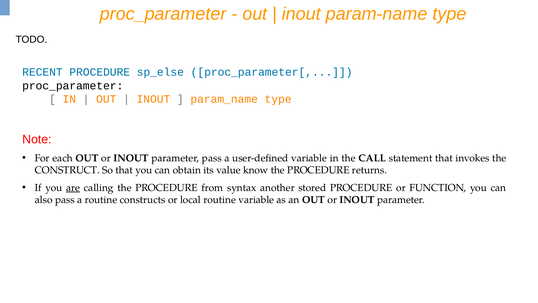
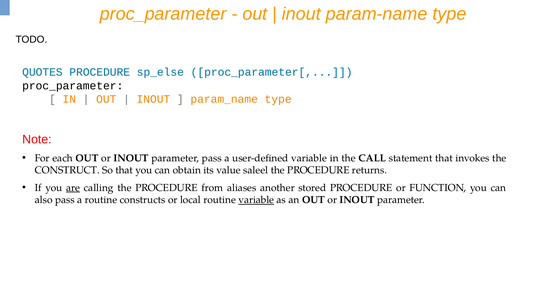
RECENT: RECENT -> QUOTES
know: know -> saleel
syntax: syntax -> aliases
variable at (256, 200) underline: none -> present
